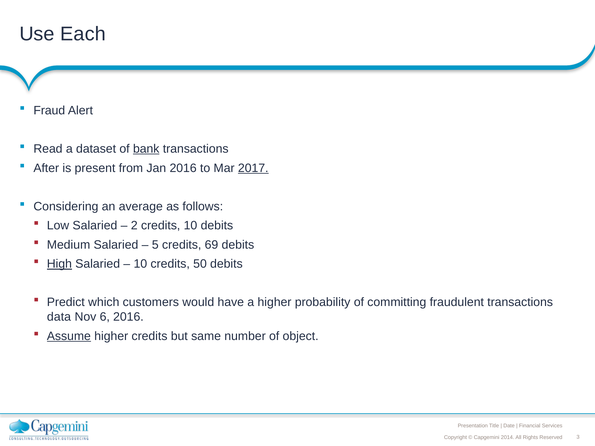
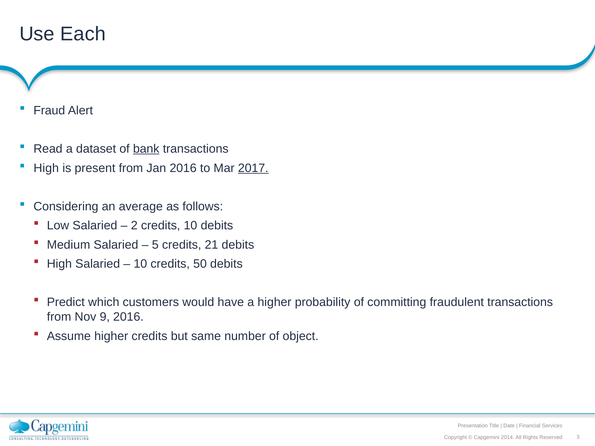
After at (46, 168): After -> High
69: 69 -> 21
High at (59, 264) underline: present -> none
data at (59, 317): data -> from
6: 6 -> 9
Assume underline: present -> none
